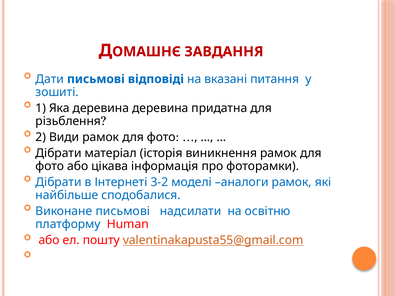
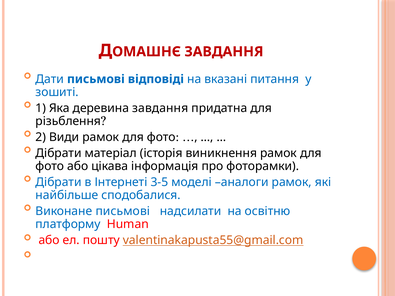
деревина деревина: деревина -> завдання
3-2: 3-2 -> 3-5
